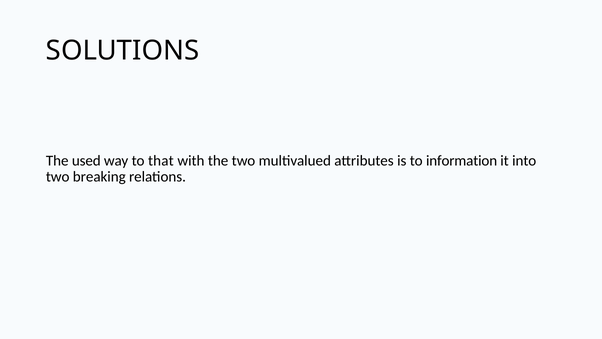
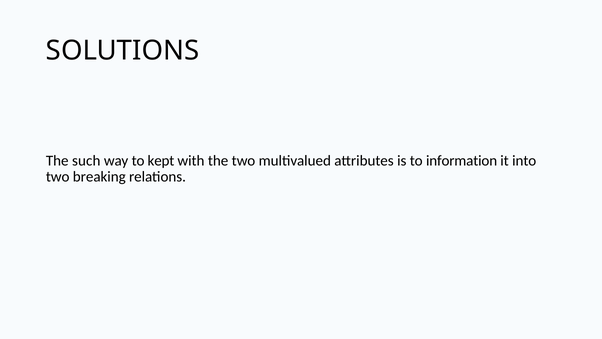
used: used -> such
that: that -> kept
